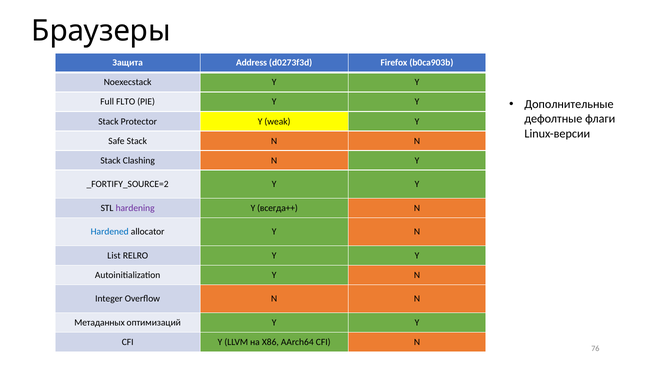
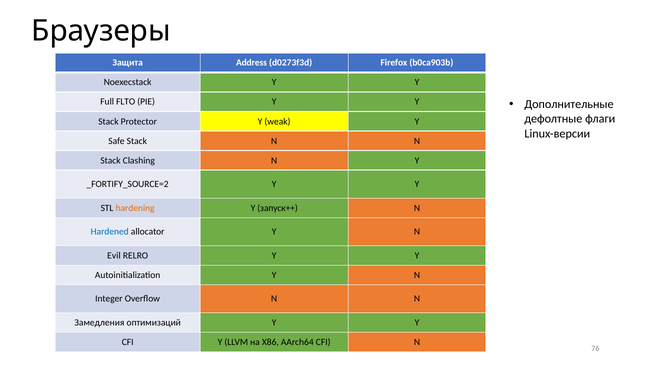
hardening colour: purple -> orange
всегда++: всегда++ -> запуск++
List: List -> Evil
Метаданных: Метаданных -> Замедления
